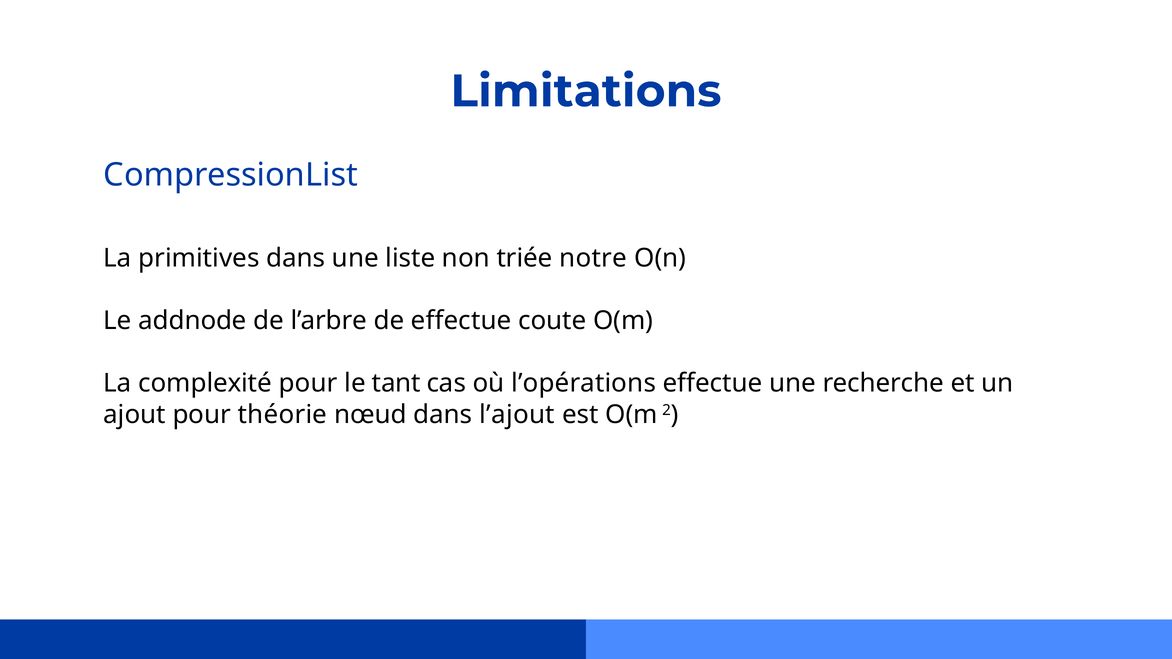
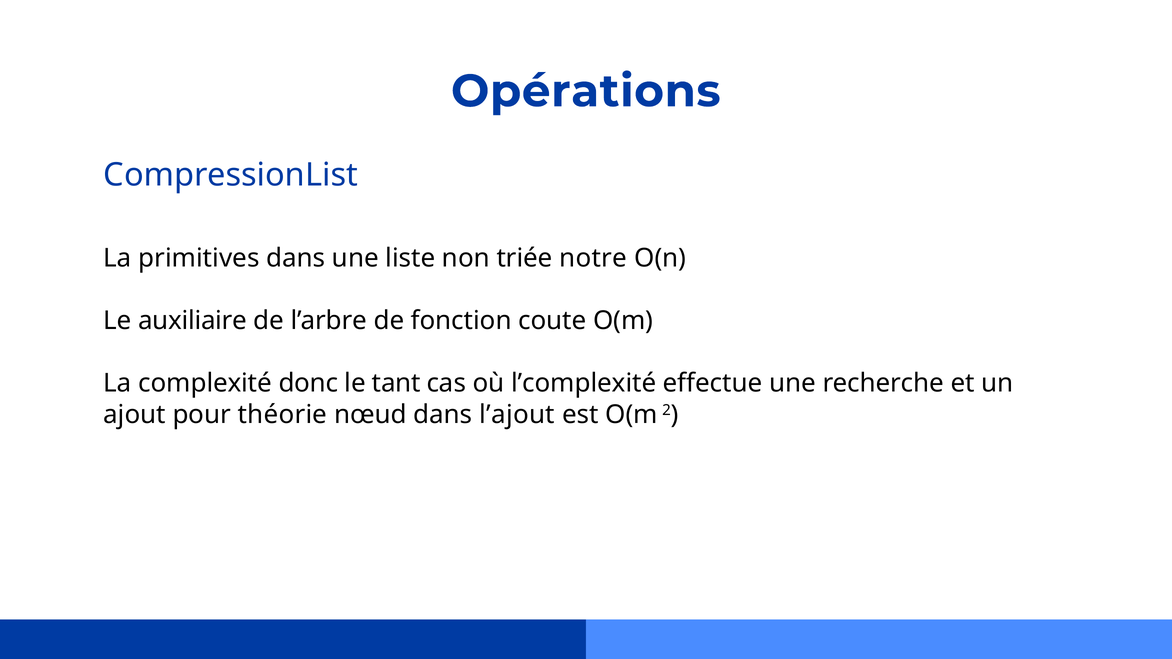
Limitations: Limitations -> Opérations
addnode: addnode -> auxiliaire
de effectue: effectue -> fonction
complexité pour: pour -> donc
l’opérations: l’opérations -> l’complexité
